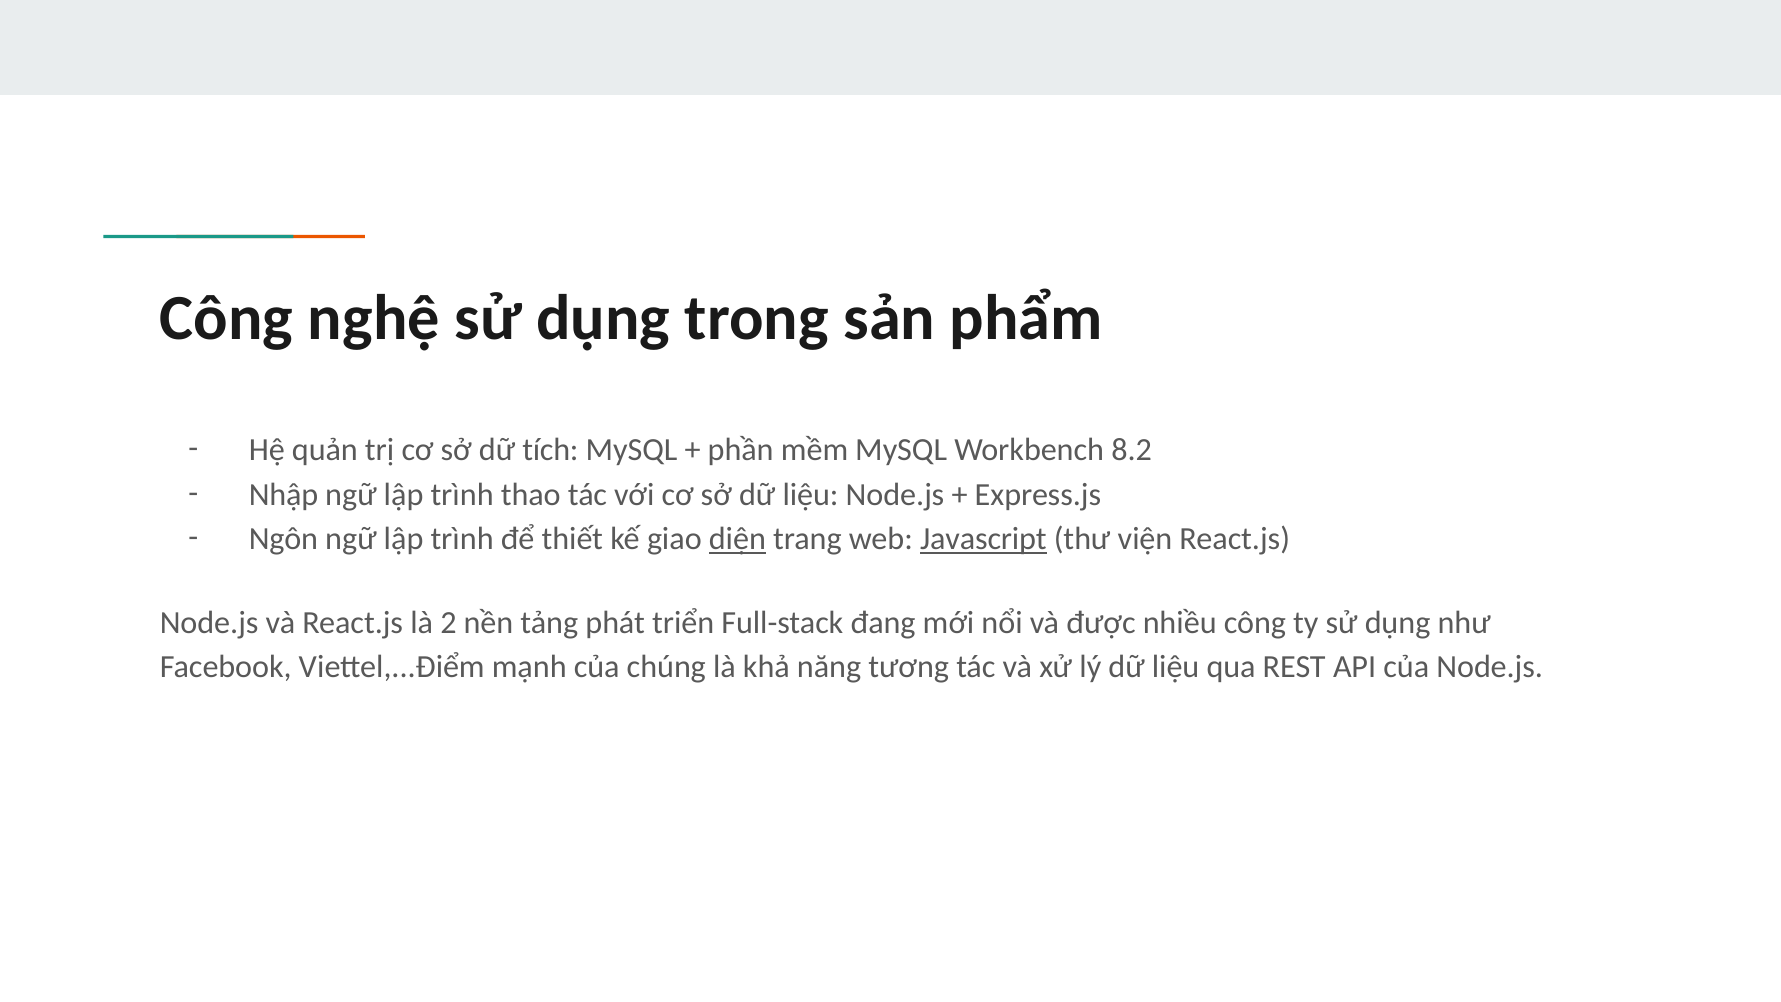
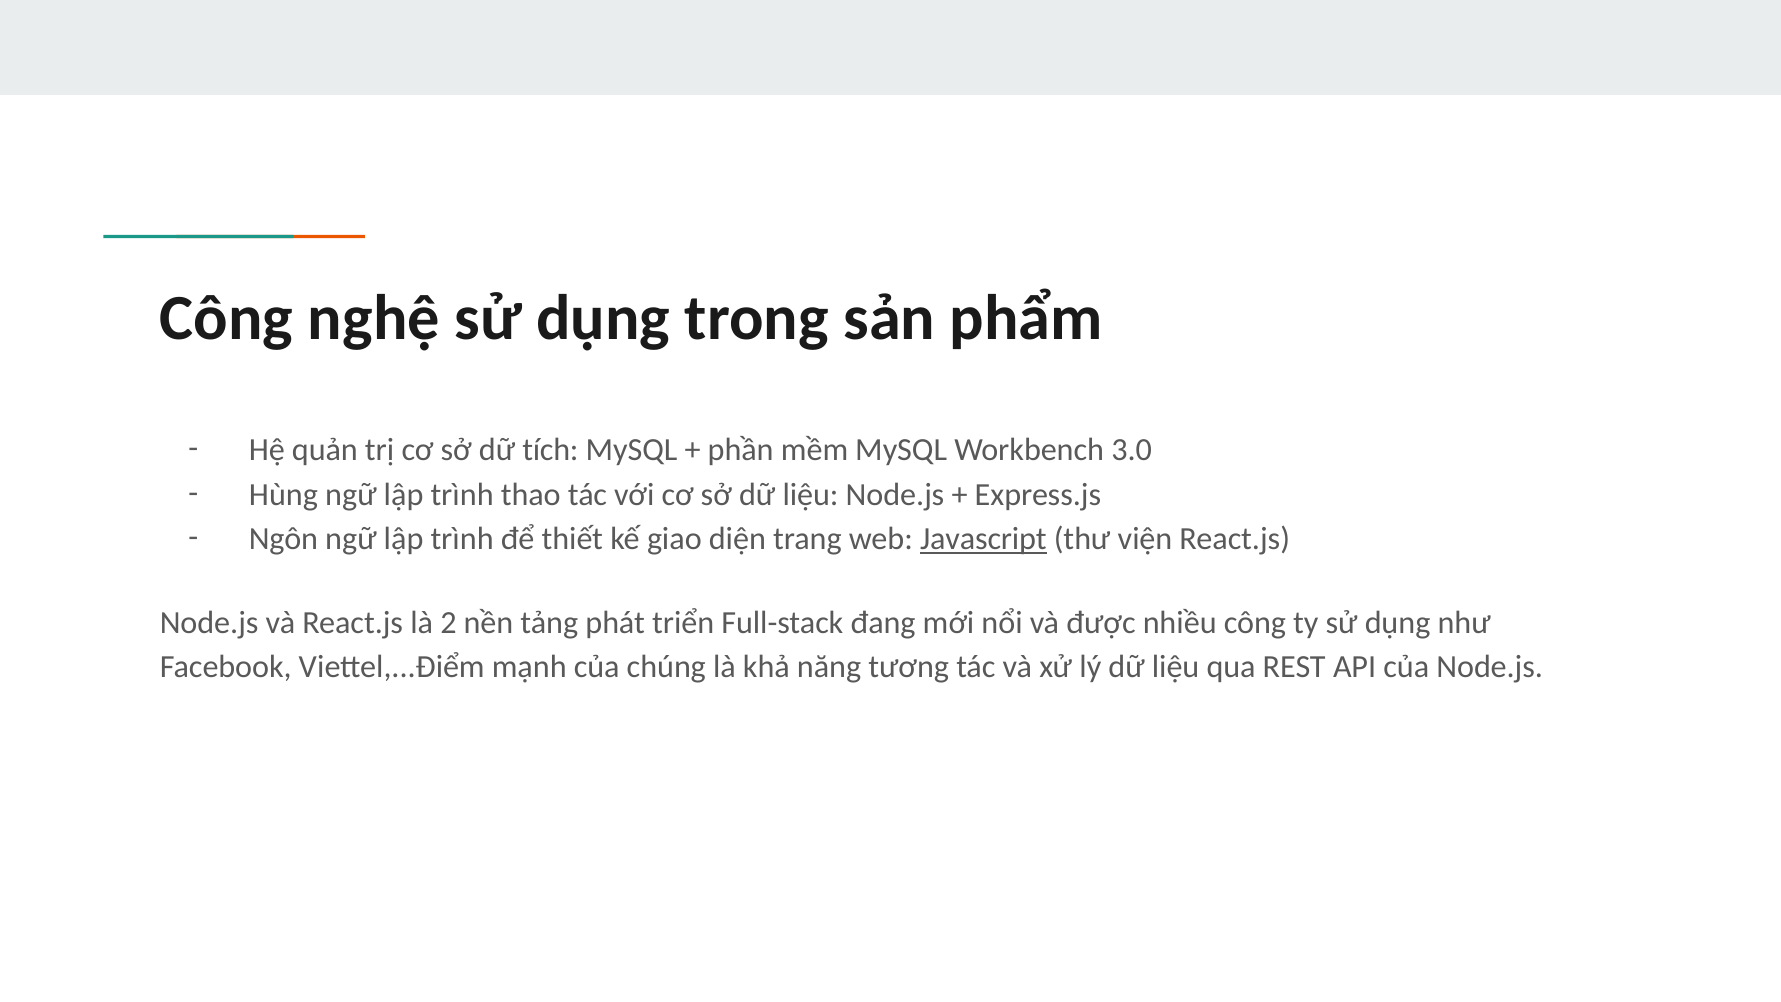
8.2: 8.2 -> 3.0
Nhập: Nhập -> Hùng
diện underline: present -> none
